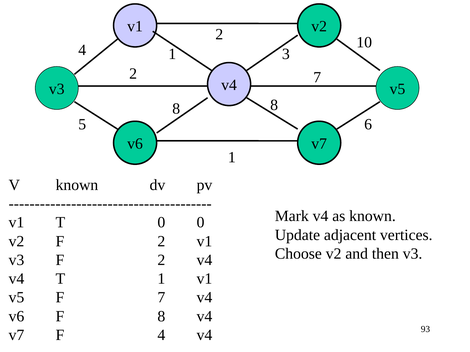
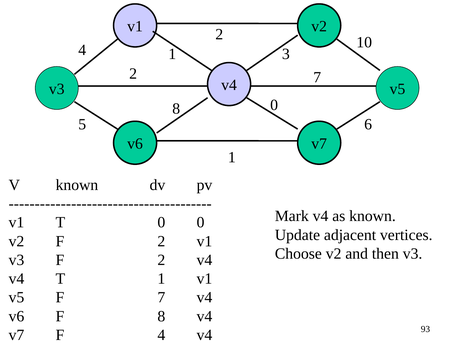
8 8: 8 -> 0
